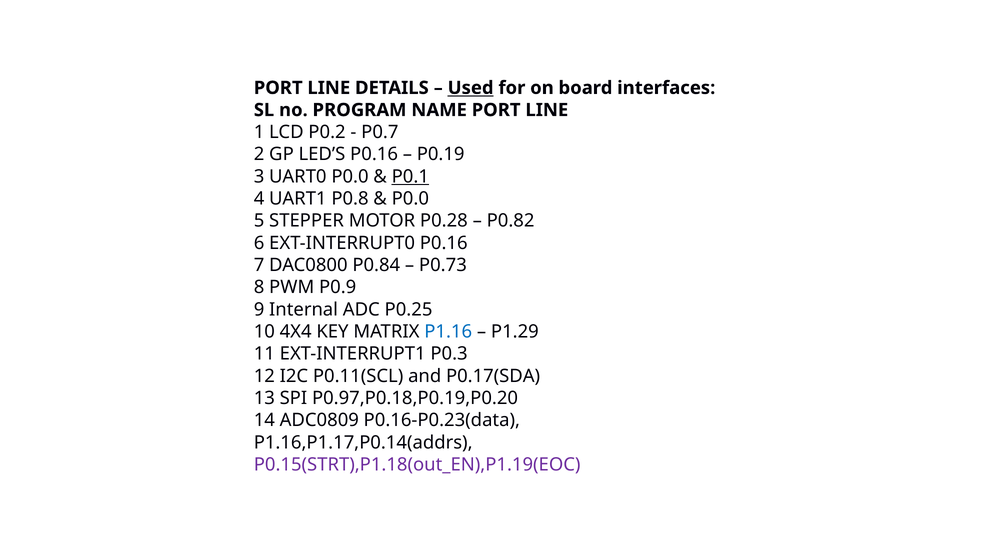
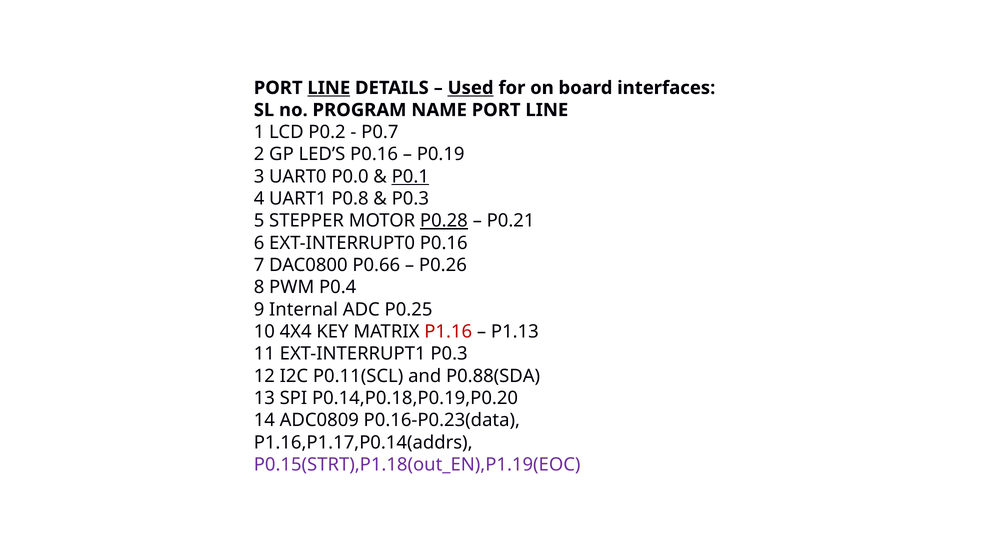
LINE at (329, 88) underline: none -> present
P0.0 at (410, 199): P0.0 -> P0.3
P0.28 underline: none -> present
P0.82: P0.82 -> P0.21
P0.84: P0.84 -> P0.66
P0.73: P0.73 -> P0.26
P0.9: P0.9 -> P0.4
P1.16 colour: blue -> red
P1.29: P1.29 -> P1.13
P0.17(SDA: P0.17(SDA -> P0.88(SDA
P0.97,P0.18,P0.19,P0.20: P0.97,P0.18,P0.19,P0.20 -> P0.14,P0.18,P0.19,P0.20
